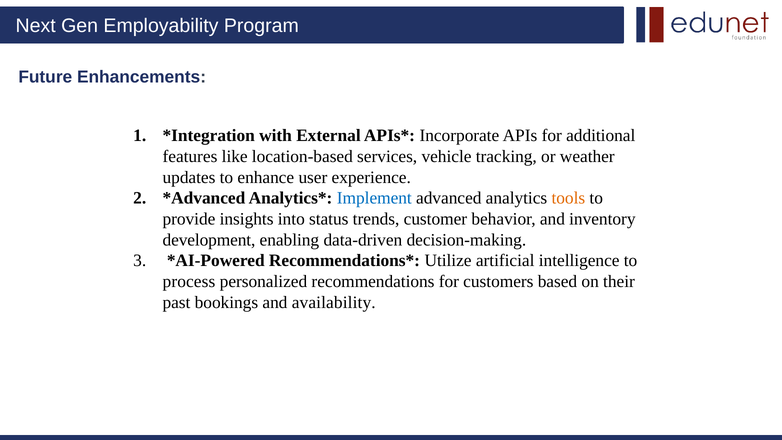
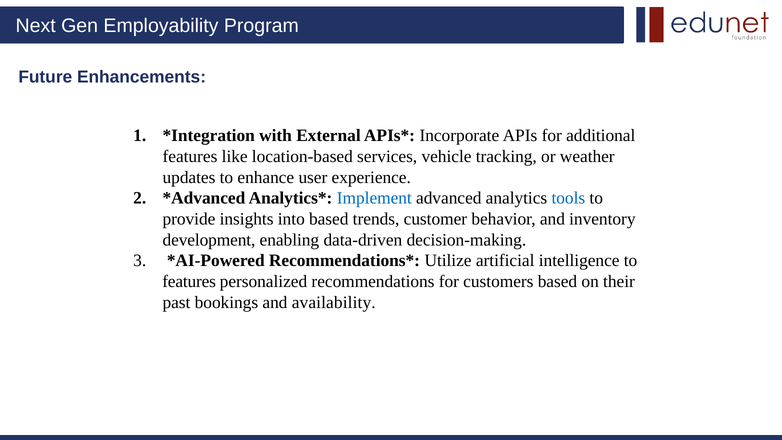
tools colour: orange -> blue
into status: status -> based
process at (189, 281): process -> features
